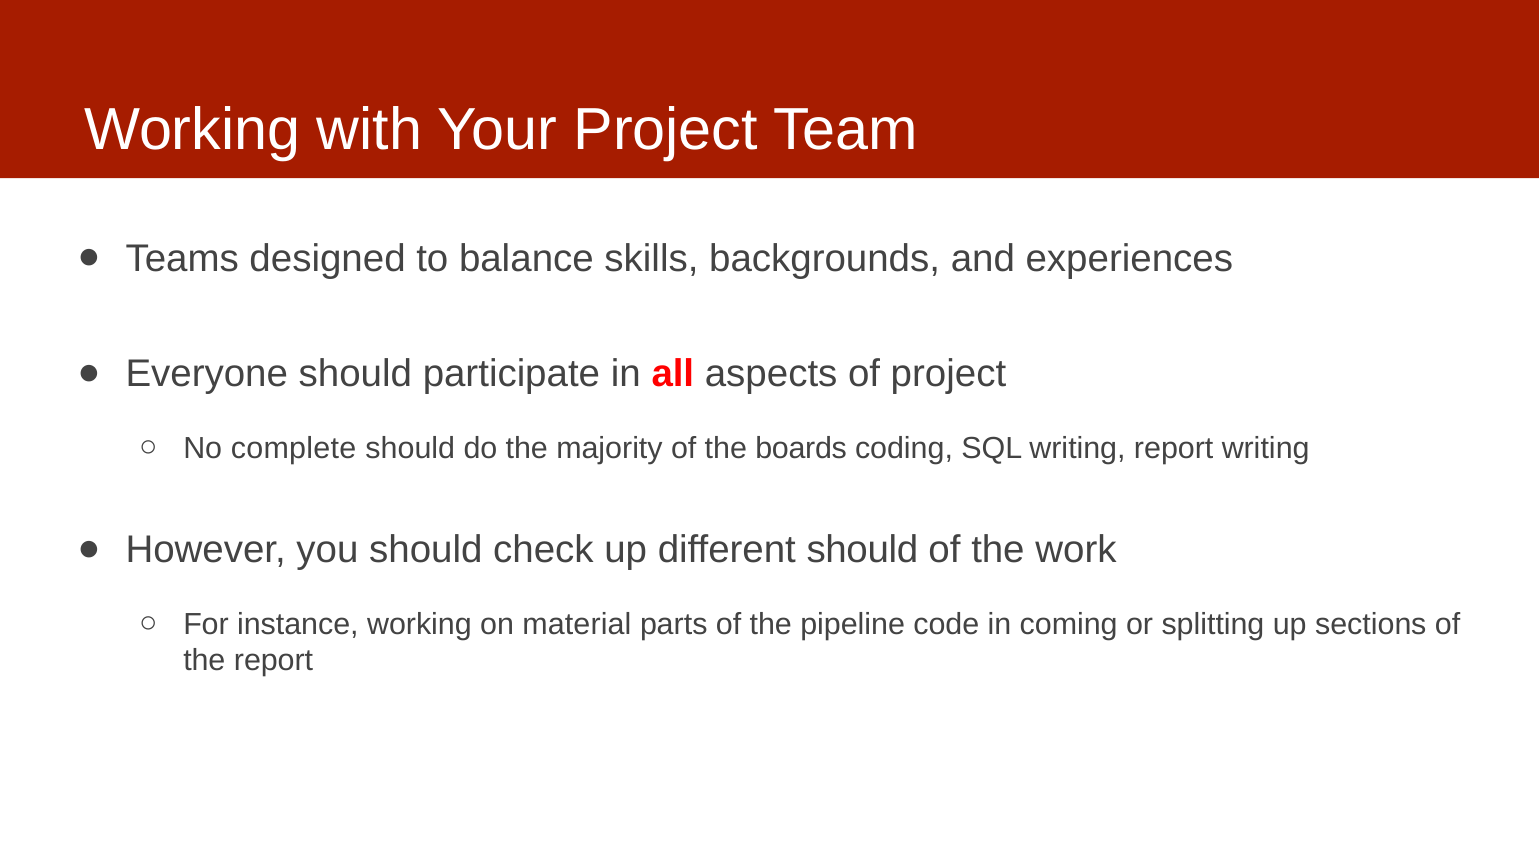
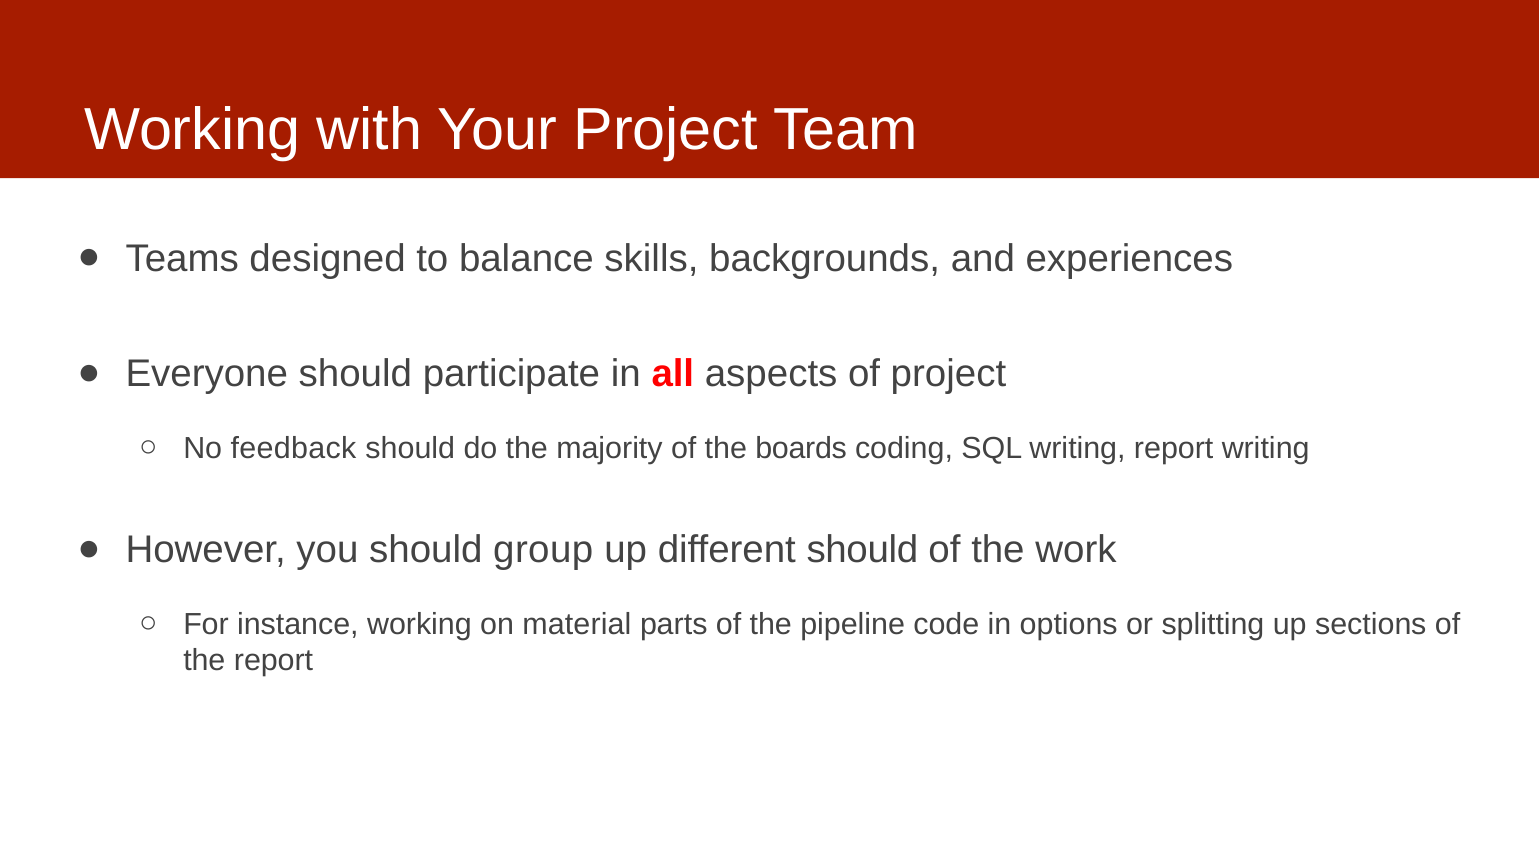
complete: complete -> feedback
check: check -> group
coming: coming -> options
